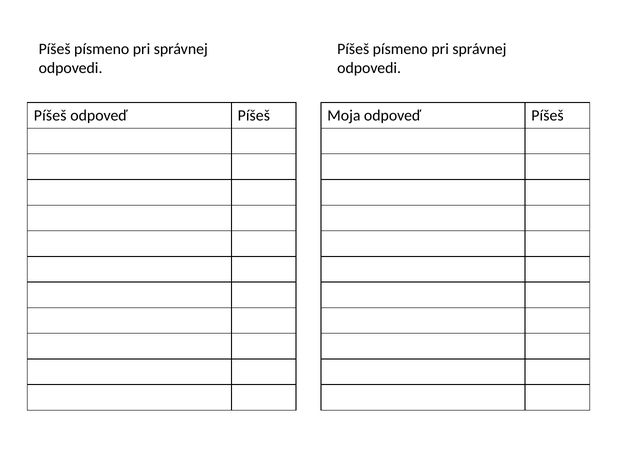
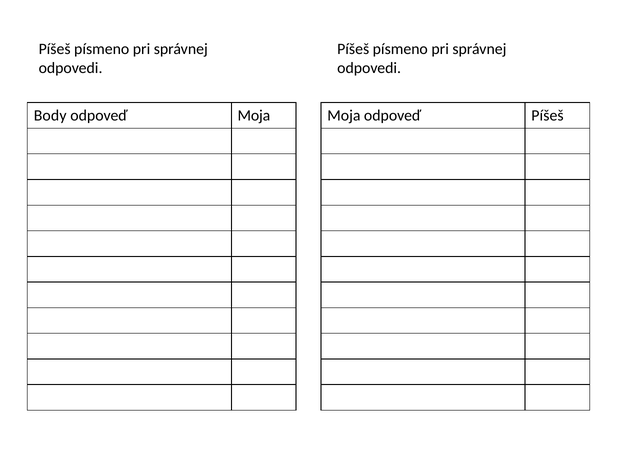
Píšeš at (50, 116): Píšeš -> Body
Píšeš at (254, 116): Píšeš -> Moja
